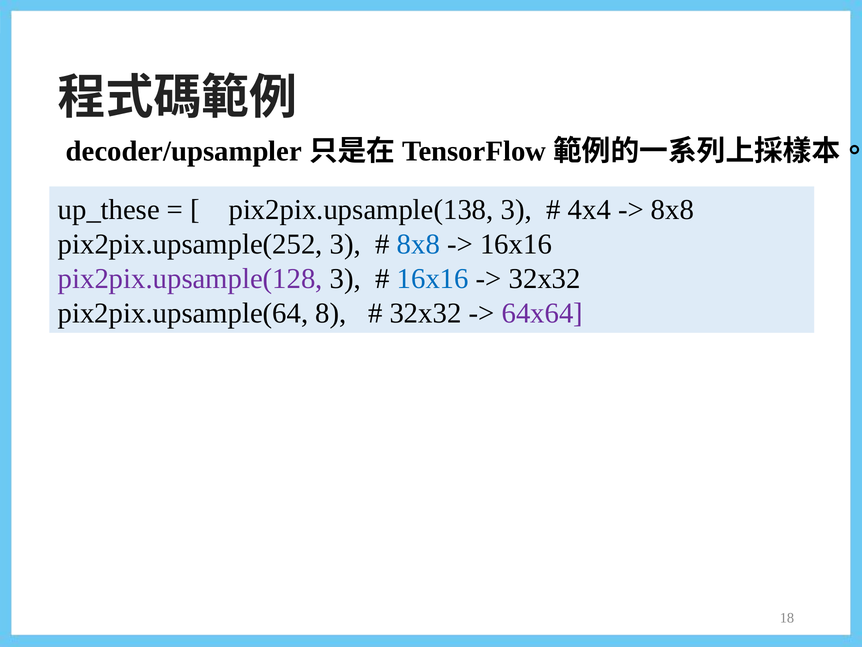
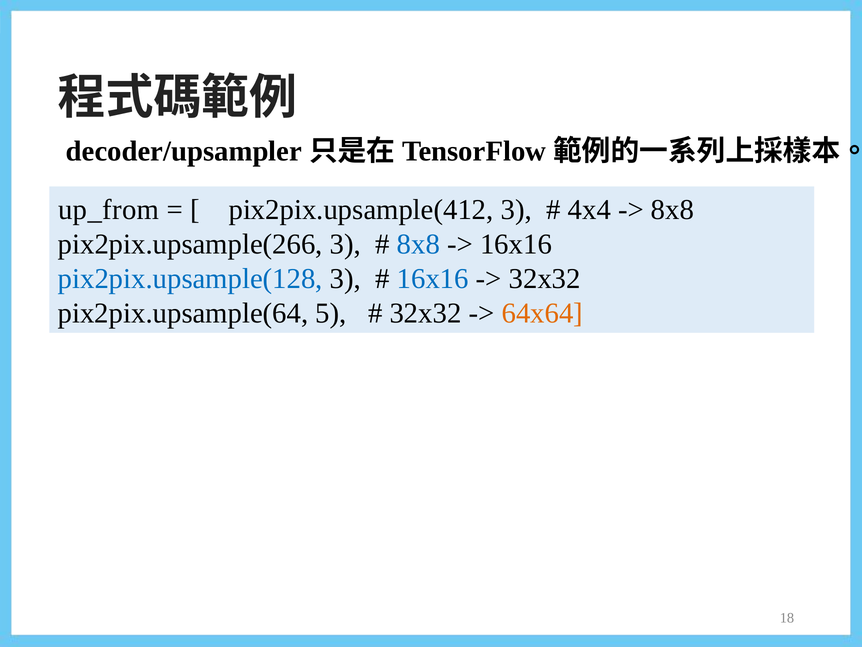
up_these: up_these -> up_from
pix2pix.upsample(138: pix2pix.upsample(138 -> pix2pix.upsample(412
pix2pix.upsample(252: pix2pix.upsample(252 -> pix2pix.upsample(266
pix2pix.upsample(128 colour: purple -> blue
8: 8 -> 5
64x64 colour: purple -> orange
